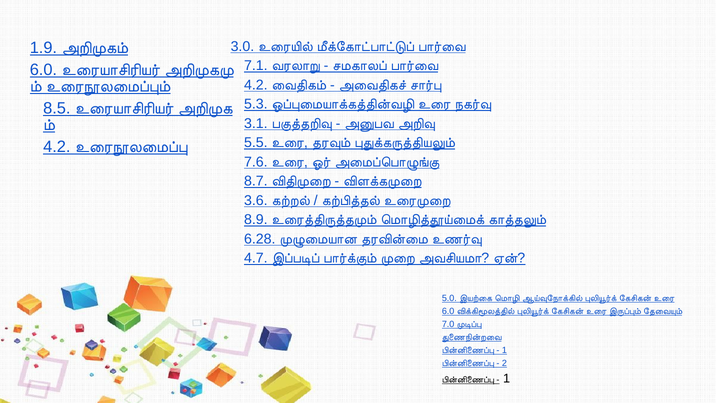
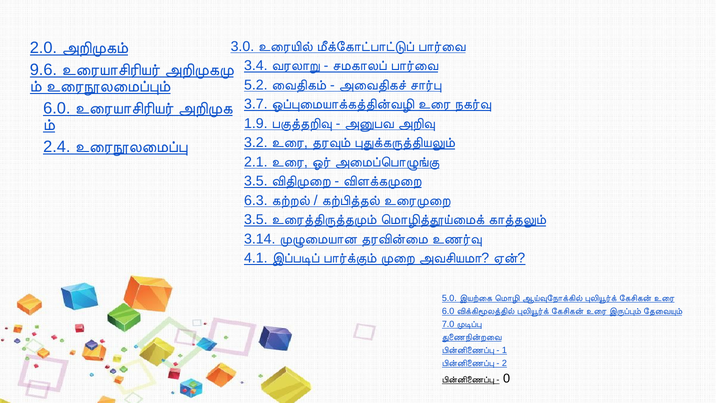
1.9: 1.9 -> 2.0
7.1: 7.1 -> 3.4
6.0 at (43, 70): 6.0 -> 9.6
4.2 at (256, 85): 4.2 -> 5.2
5.3: 5.3 -> 3.7
8.5 at (57, 108): 8.5 -> 6.0
3.1: 3.1 -> 1.9
5.5: 5.5 -> 3.2
4.2 at (57, 147): 4.2 -> 2.4
7.6: 7.6 -> 2.1
8.7 at (256, 181): 8.7 -> 3.5
3.6: 3.6 -> 6.3
8.9 at (256, 220): 8.9 -> 3.5
6.28: 6.28 -> 3.14
4.7: 4.7 -> 4.1
1 at (507, 378): 1 -> 0
